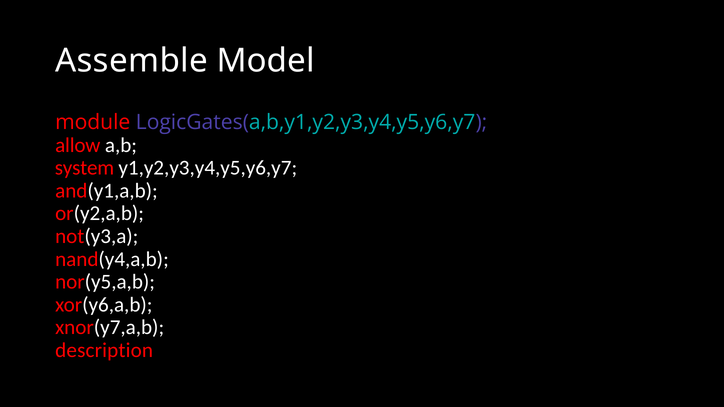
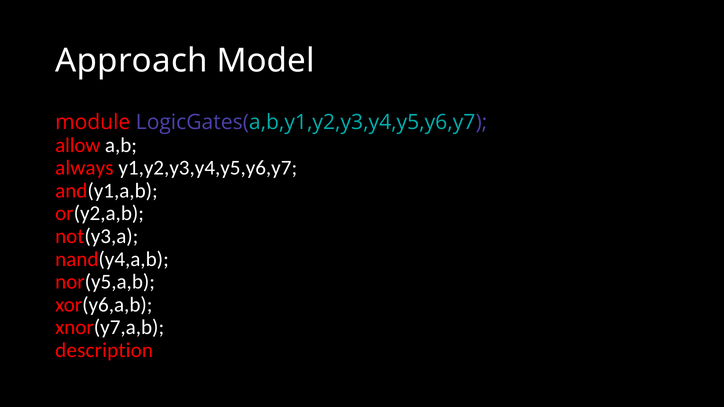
Assemble: Assemble -> Approach
system: system -> always
